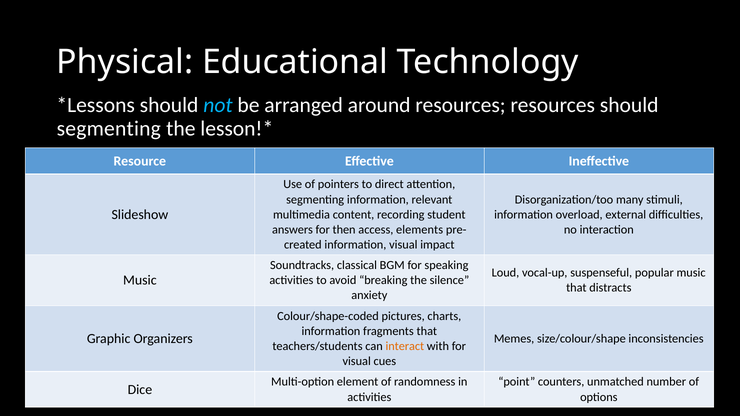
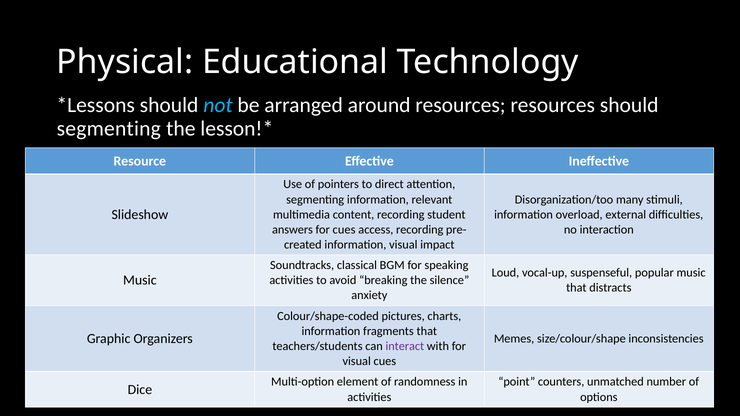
for then: then -> cues
access elements: elements -> recording
interact colour: orange -> purple
